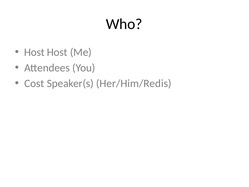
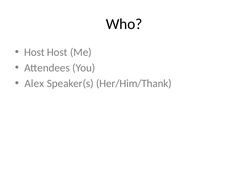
Cost: Cost -> Alex
Her/Him/Redis: Her/Him/Redis -> Her/Him/Thank
